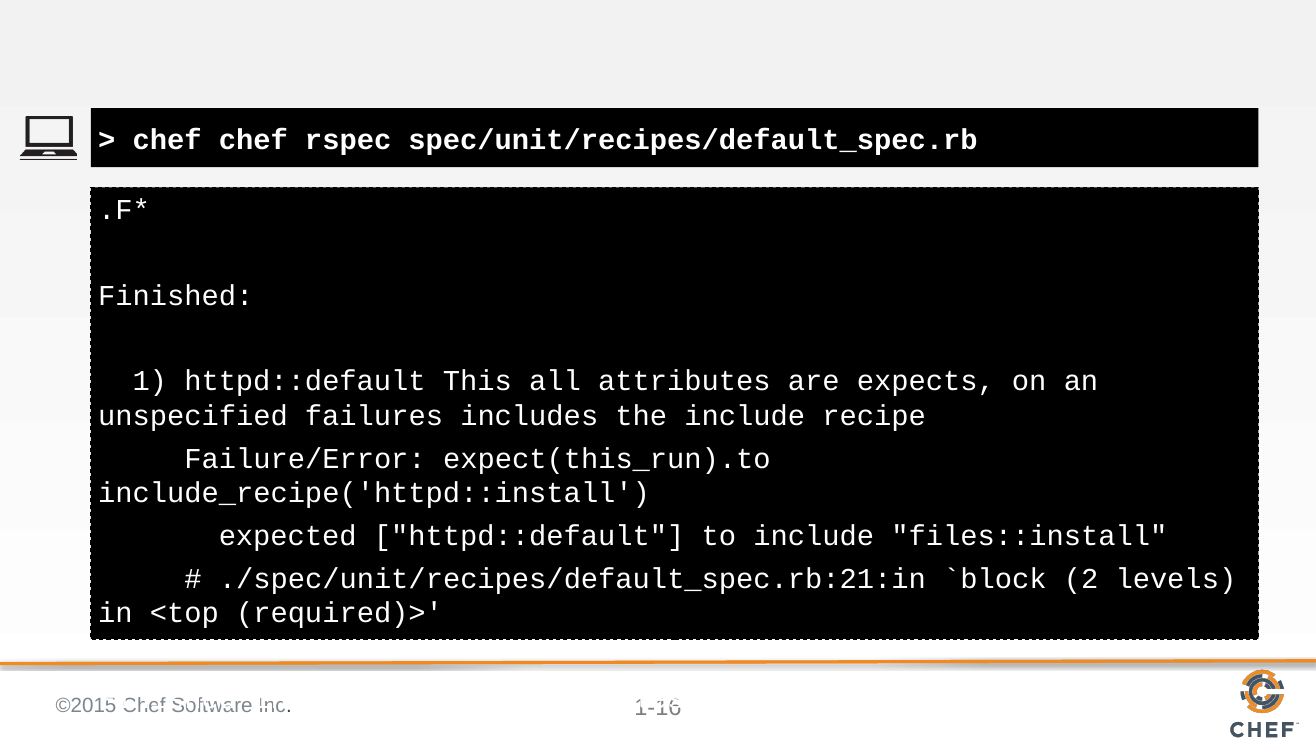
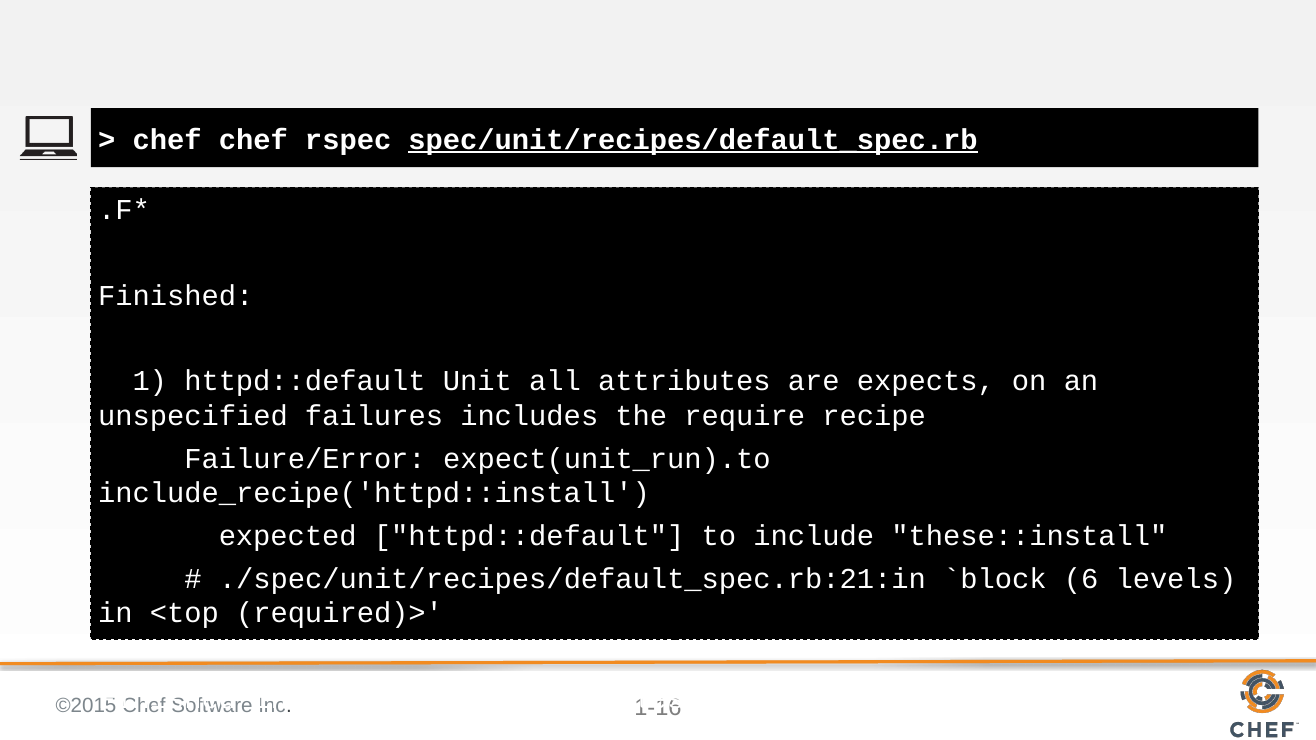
spec/unit/recipes/default_spec.rb underline: none -> present
This: This -> Unit
the include: include -> require
expect(this_run).to: expect(this_run).to -> expect(unit_run).to
files::install: files::install -> these::install
2: 2 -> 6
